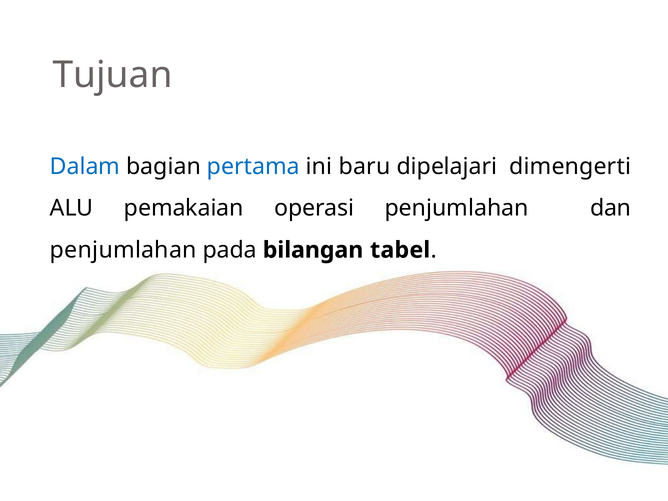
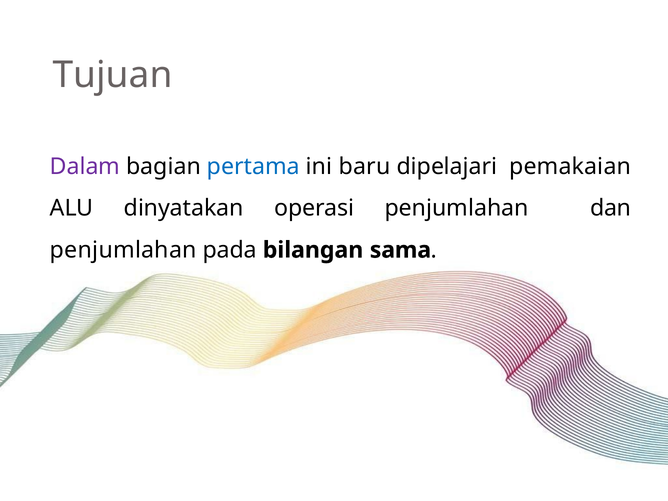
Dalam colour: blue -> purple
dimengerti: dimengerti -> pemakaian
pemakaian: pemakaian -> dinyatakan
tabel: tabel -> sama
